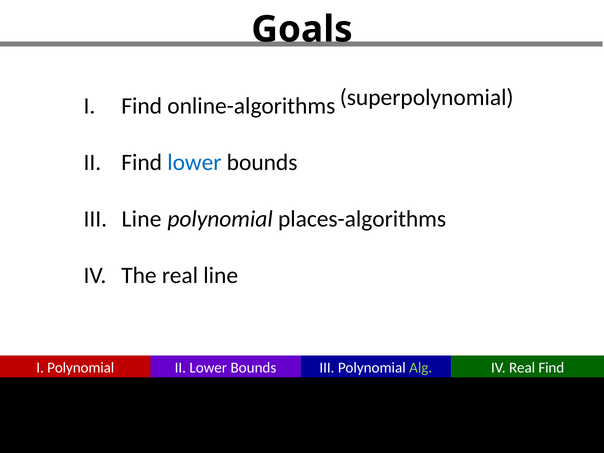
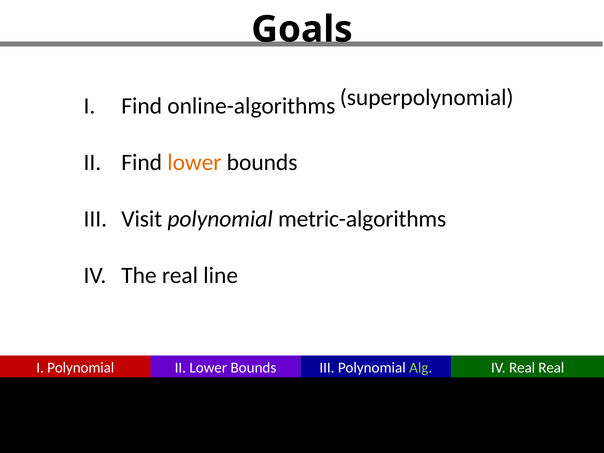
lower at (194, 162) colour: blue -> orange
III Line: Line -> Visit
places-algorithms: places-algorithms -> metric-algorithms
Real Find: Find -> Real
